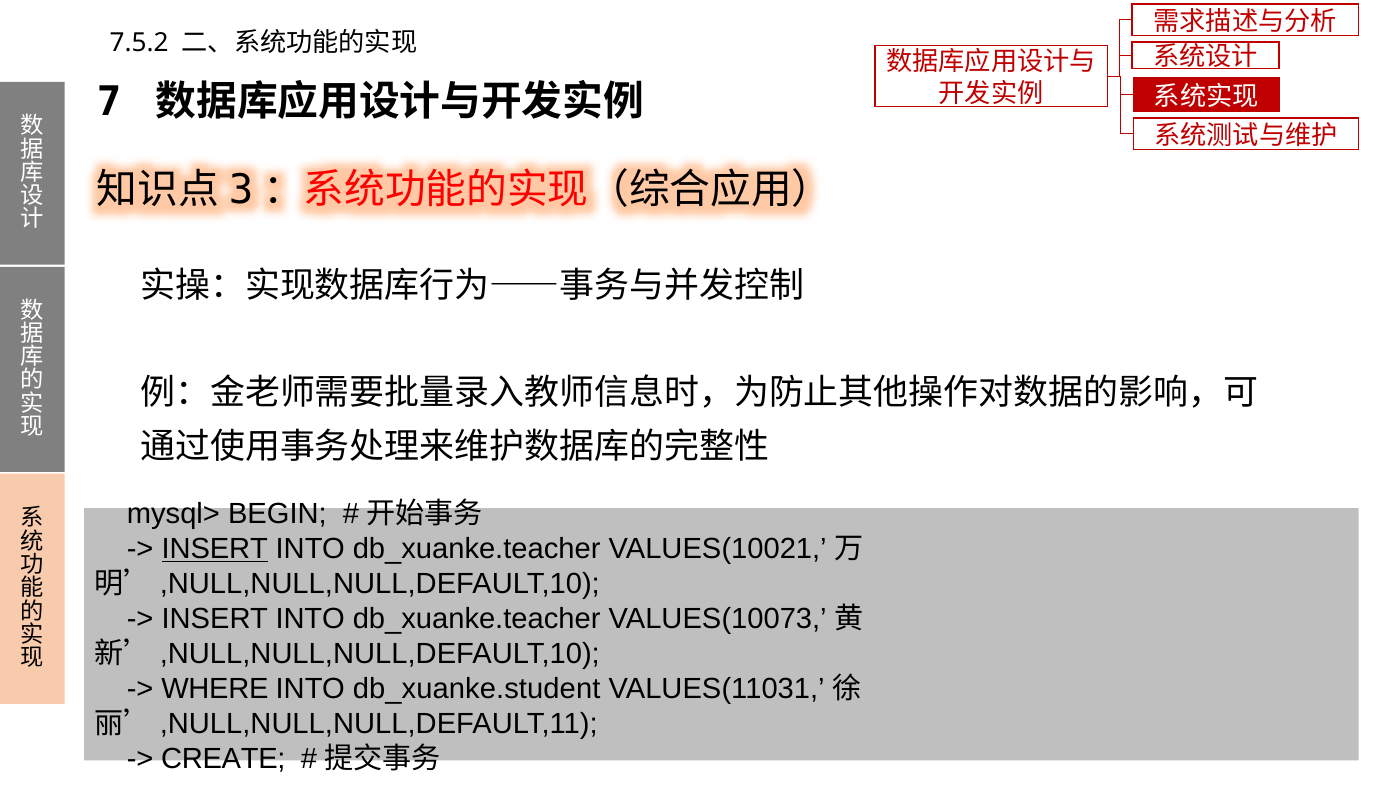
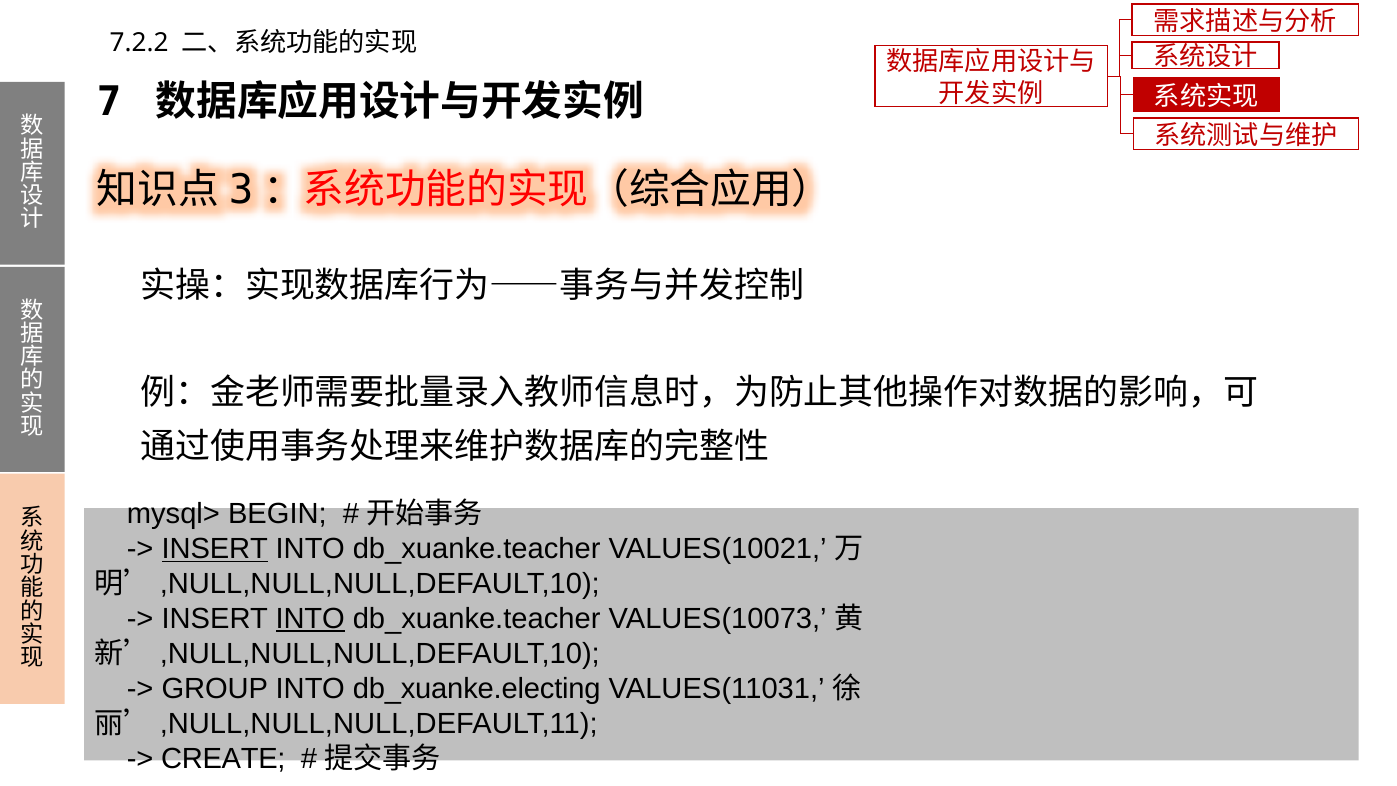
7.5.2: 7.5.2 -> 7.2.2
INTO at (310, 619) underline: none -> present
WHERE: WHERE -> GROUP
db_xuanke.student: db_xuanke.student -> db_xuanke.electing
